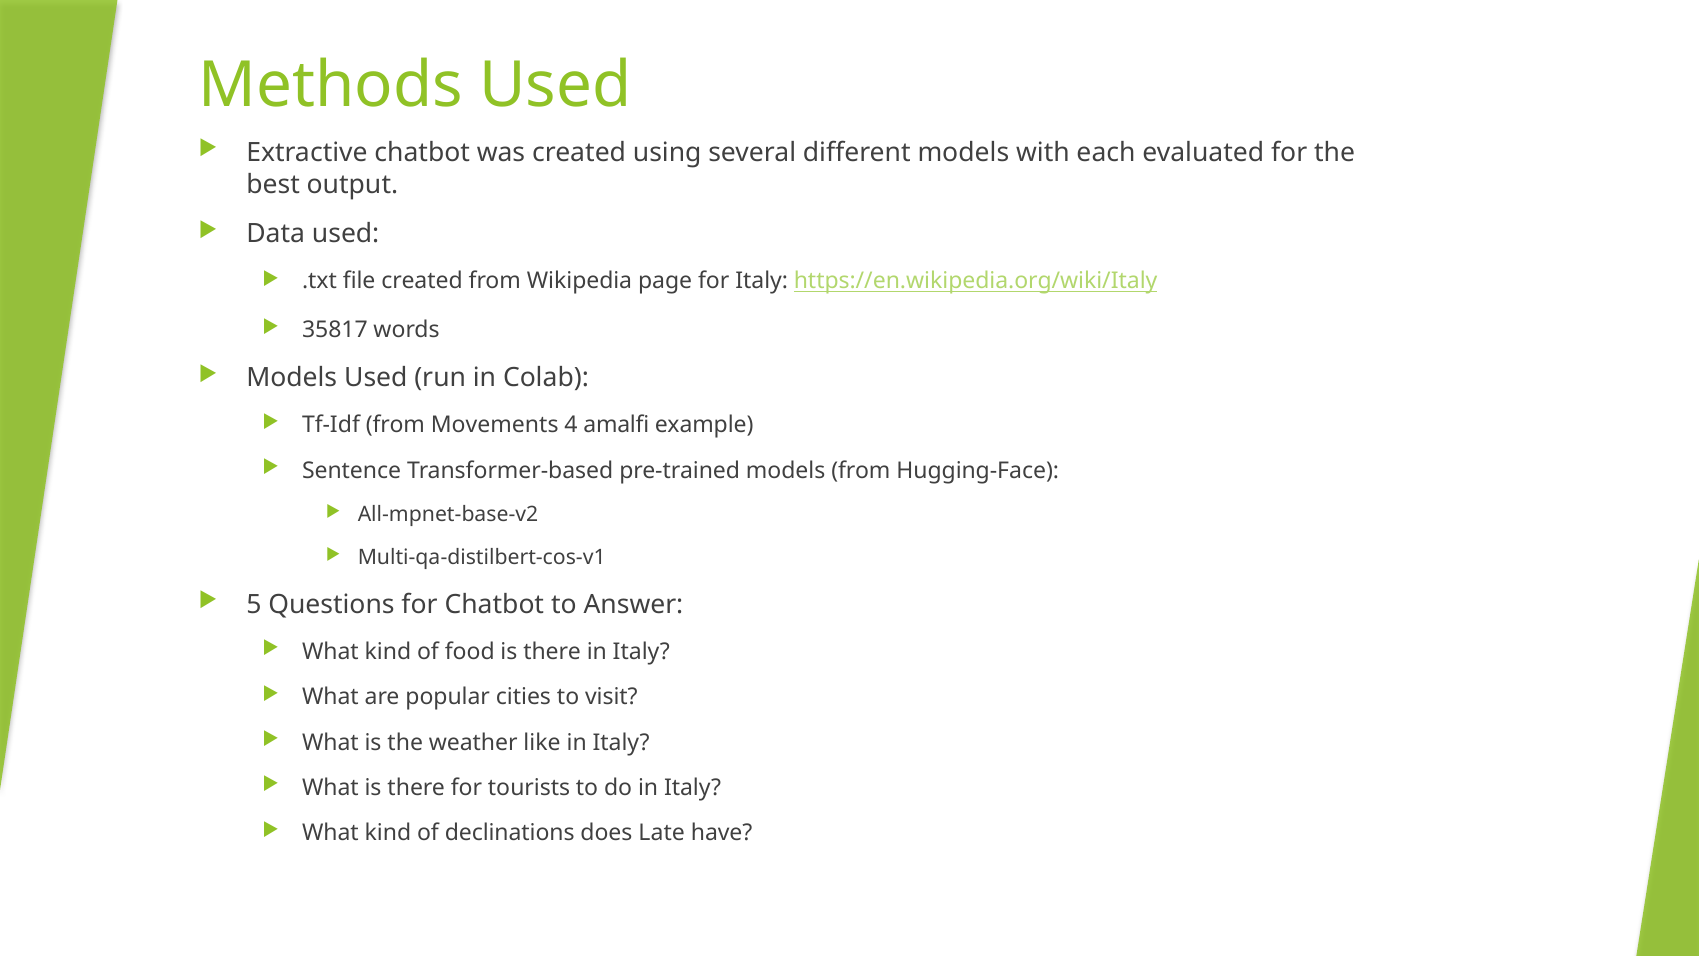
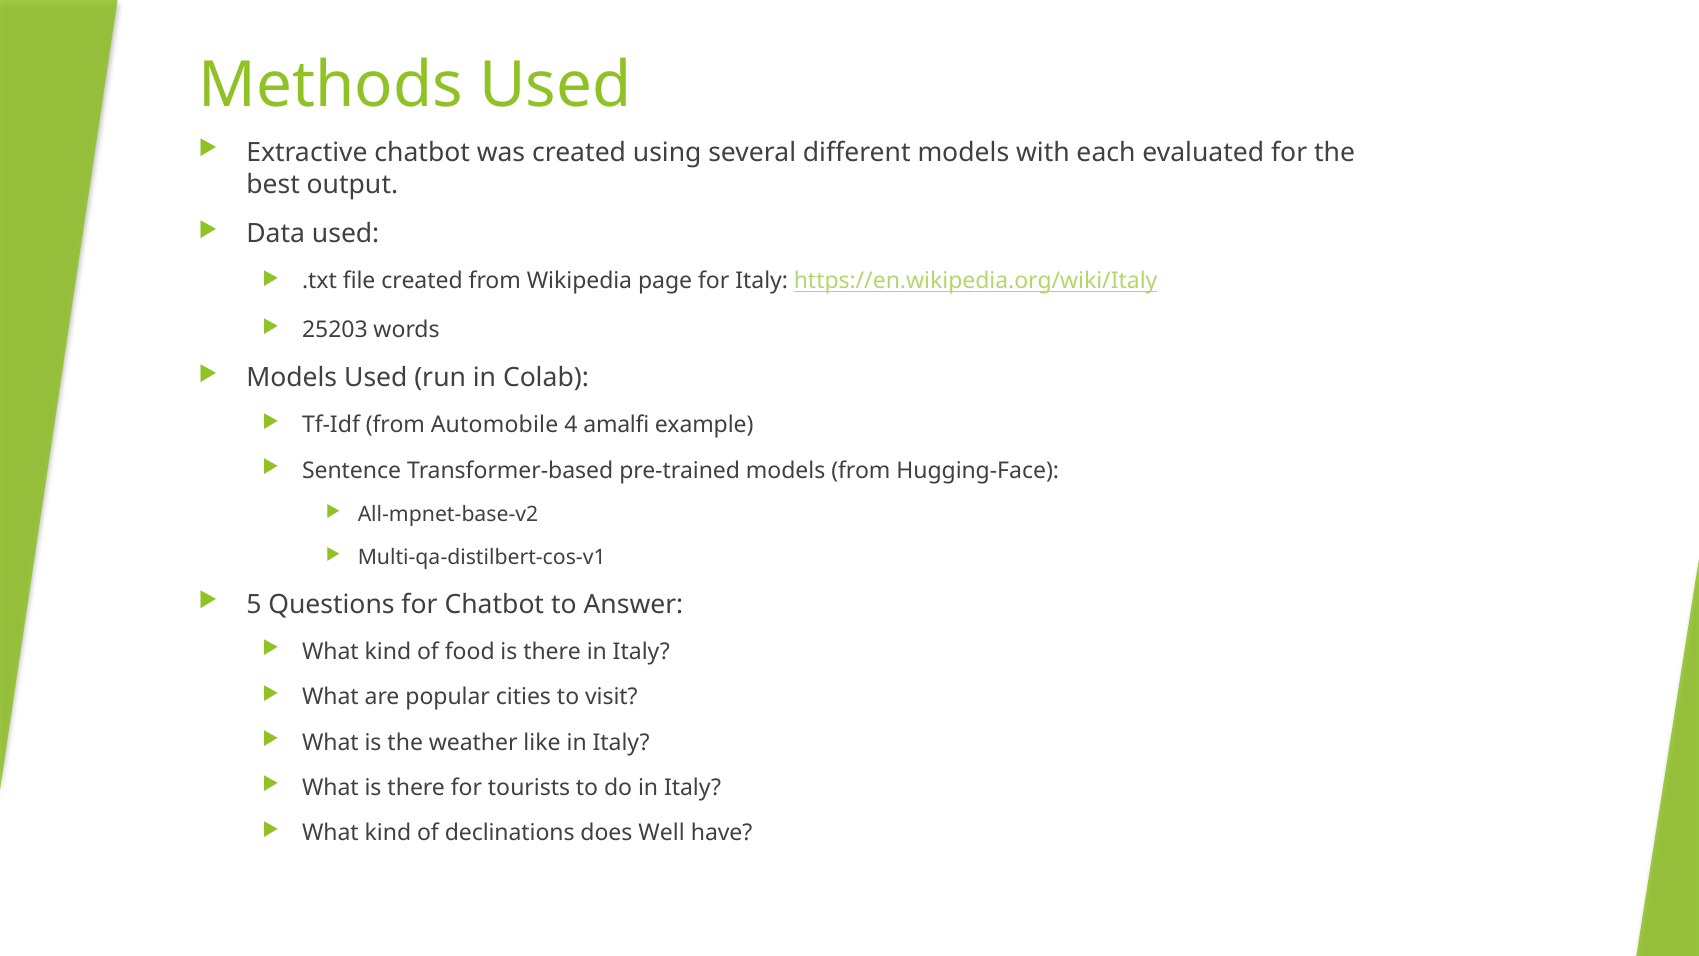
35817: 35817 -> 25203
Movements: Movements -> Automobile
Late: Late -> Well
